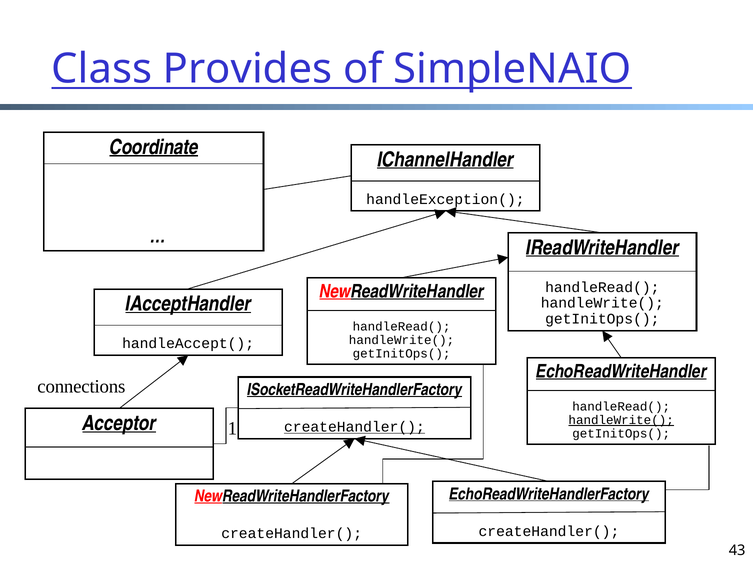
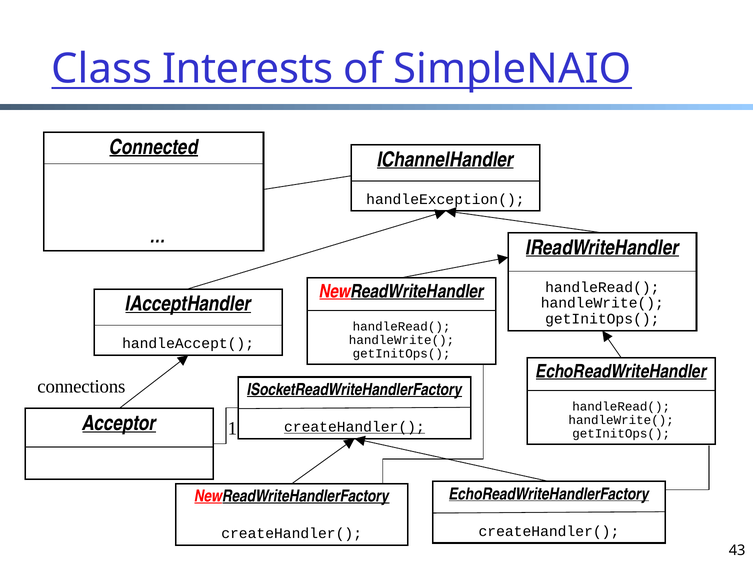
Provides: Provides -> Interests
Coordinate: Coordinate -> Connected
handleWrite( at (621, 420) underline: present -> none
